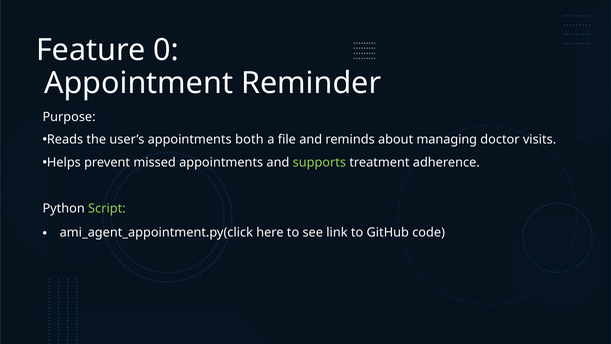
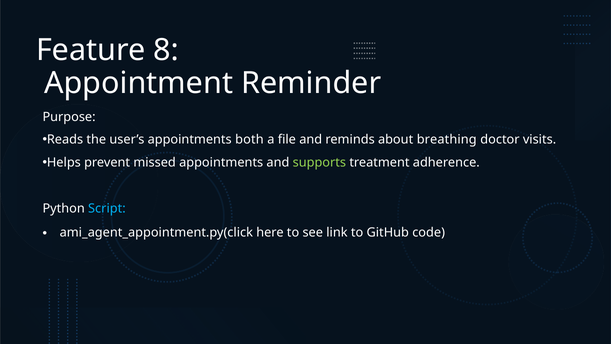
0: 0 -> 8
managing: managing -> breathing
Script colour: light green -> light blue
